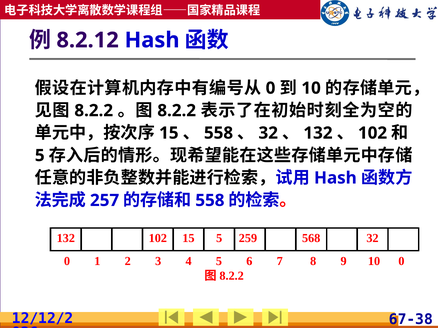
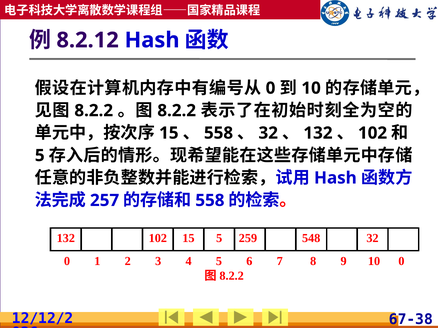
568: 568 -> 548
